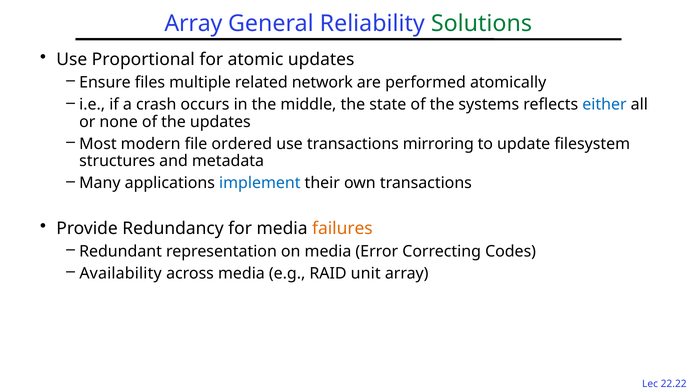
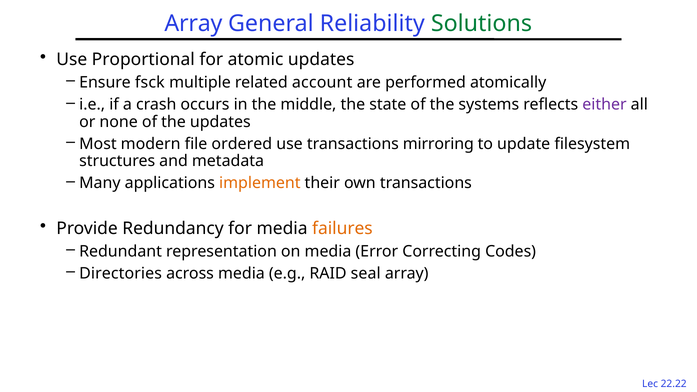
files: files -> fsck
network: network -> account
either colour: blue -> purple
implement colour: blue -> orange
Availability: Availability -> Directories
unit: unit -> seal
